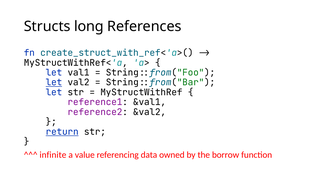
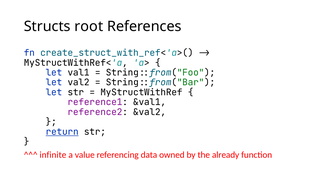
long: long -> root
let at (54, 83) underline: present -> none
borrow: borrow -> already
